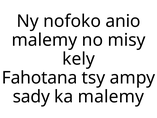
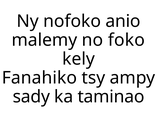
misy: misy -> foko
Fahotana: Fahotana -> Fanahiko
ka malemy: malemy -> taminao
